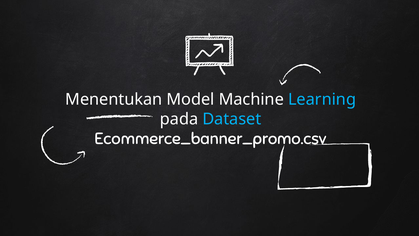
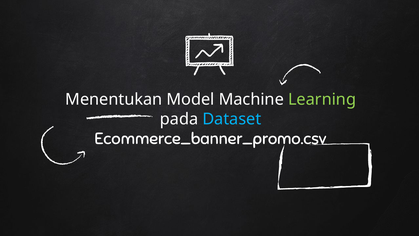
Learning colour: light blue -> light green
